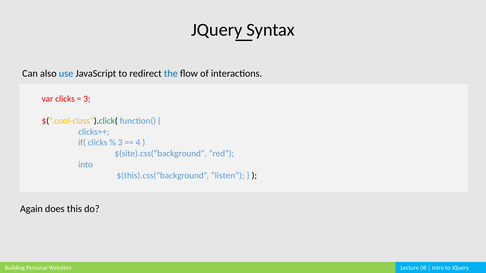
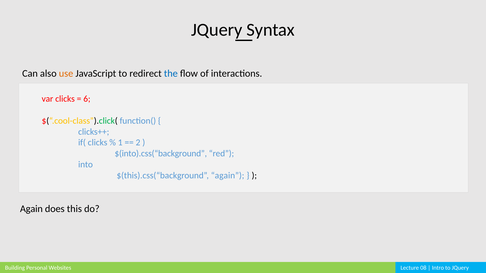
use colour: blue -> orange
3 at (87, 99): 3 -> 6
3 at (120, 143): 3 -> 1
4: 4 -> 2
$(site).css(“background: $(site).css(“background -> $(into).css(“background
$(this).css(“background listen: listen -> again
